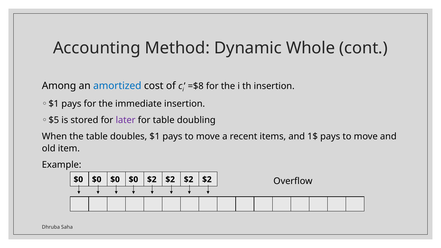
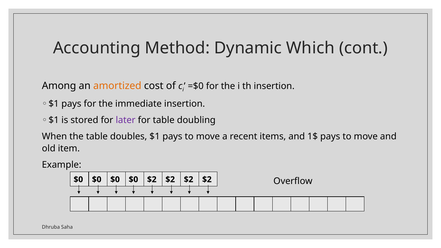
Whole: Whole -> Which
amortized colour: blue -> orange
=$8: =$8 -> =$0
$5 at (54, 120): $5 -> $1
